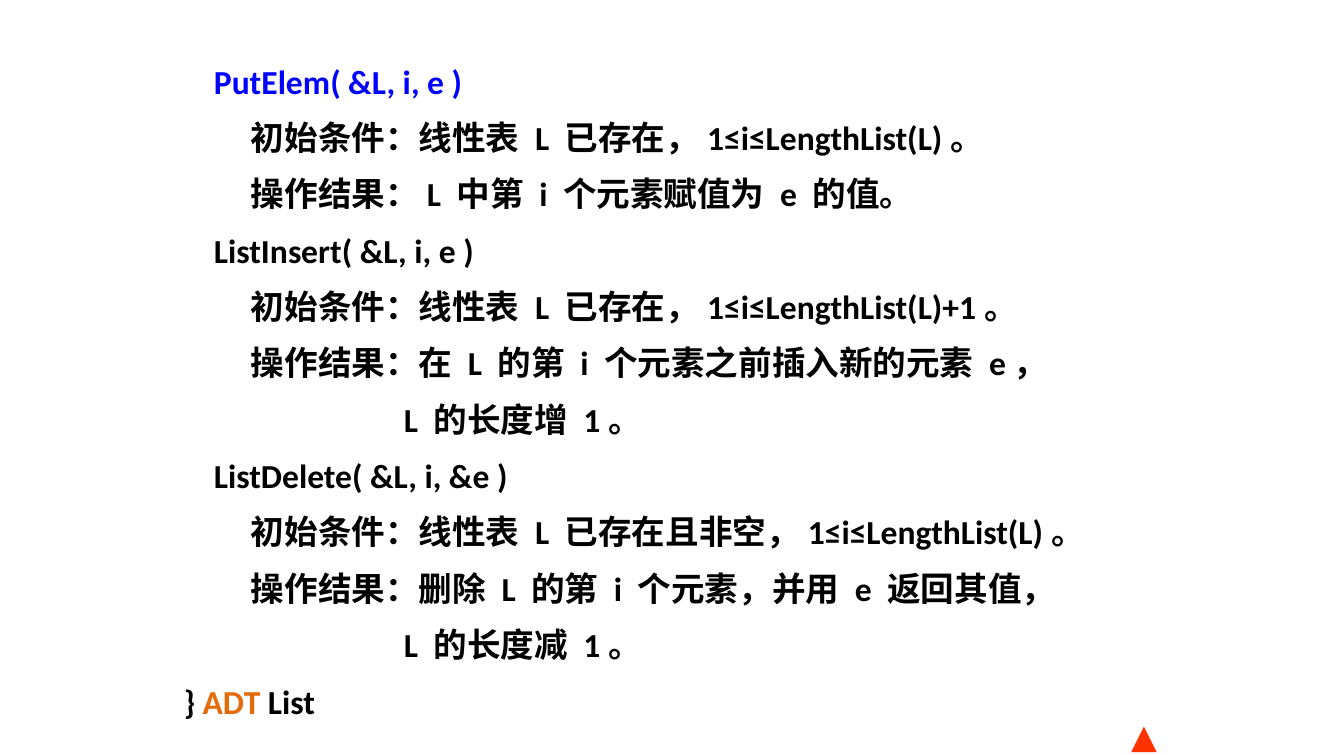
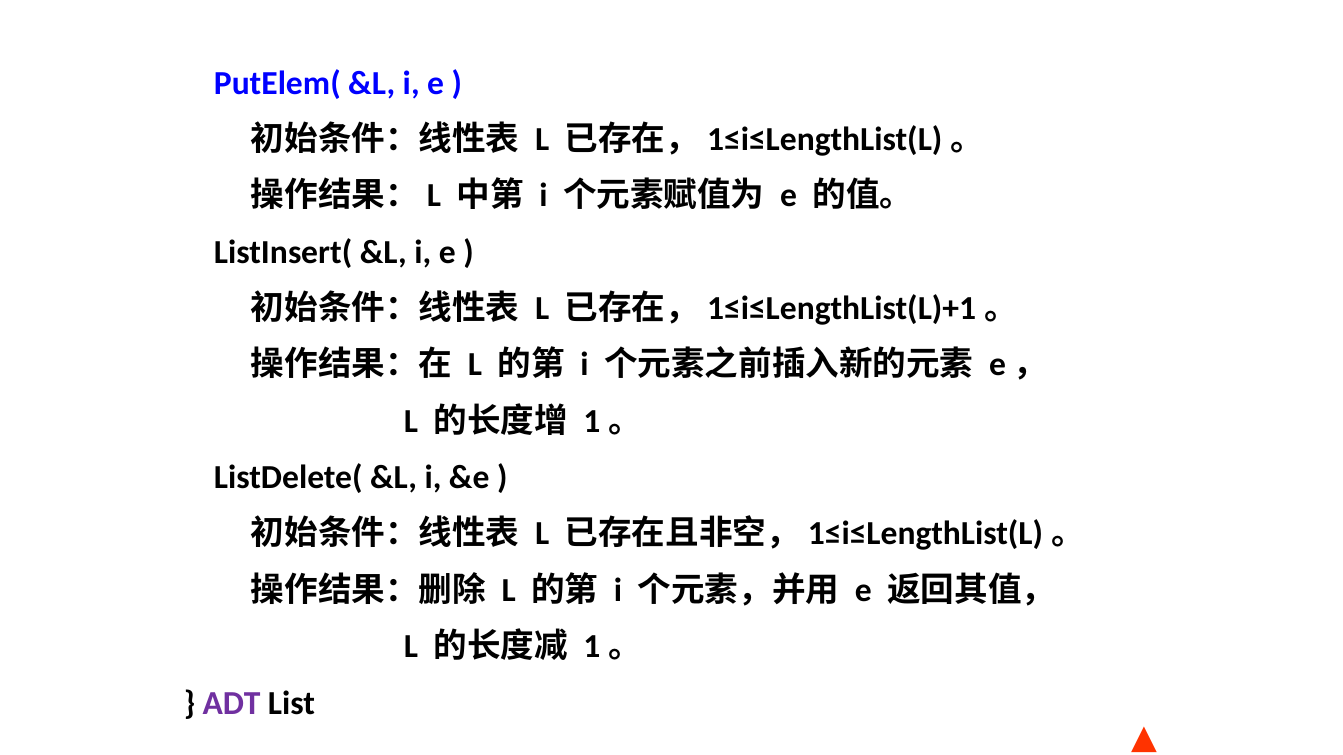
ADT colour: orange -> purple
